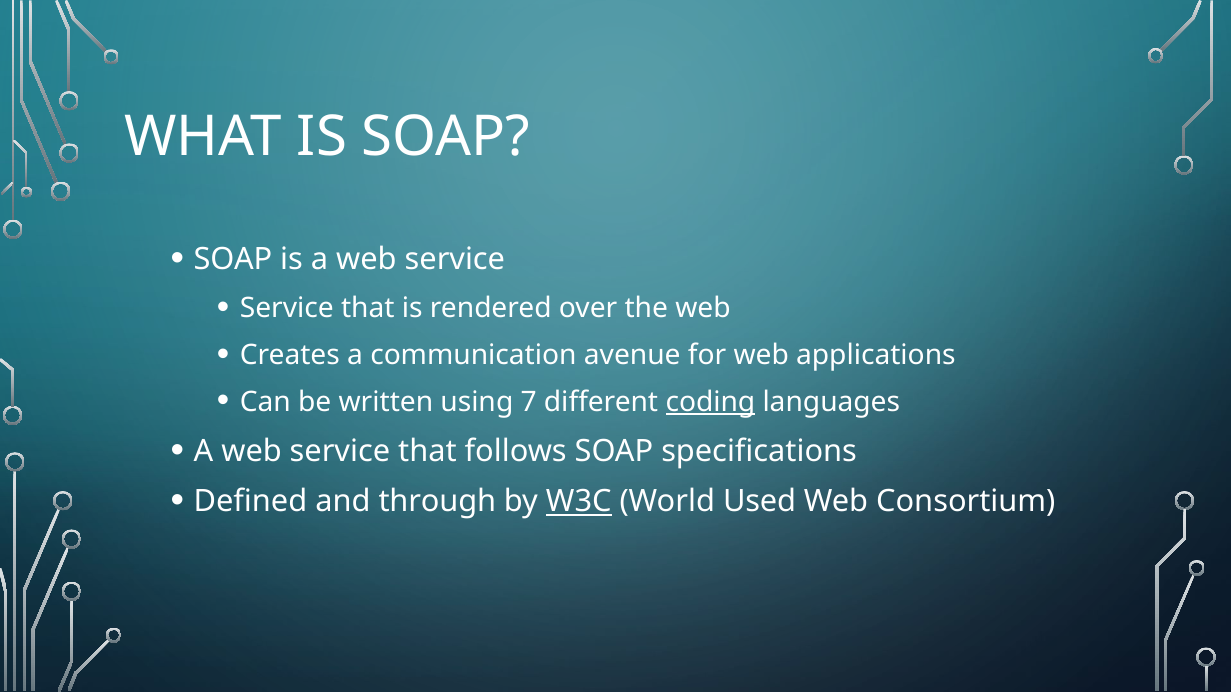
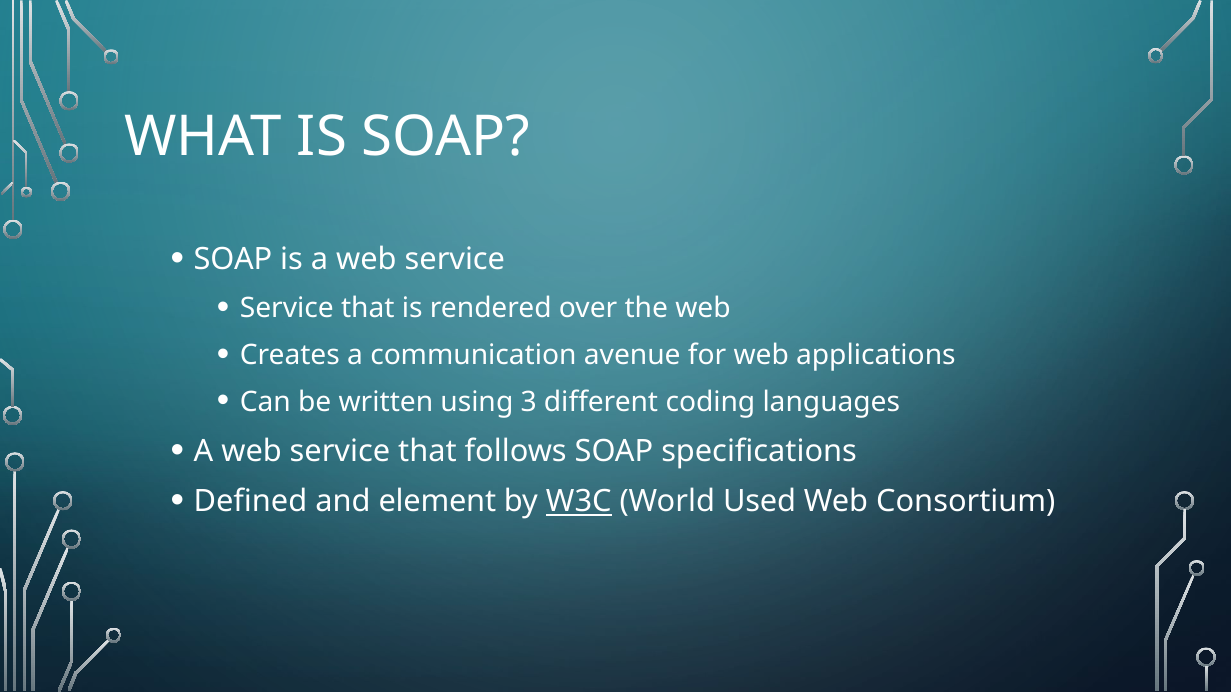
7: 7 -> 3
coding underline: present -> none
through: through -> element
